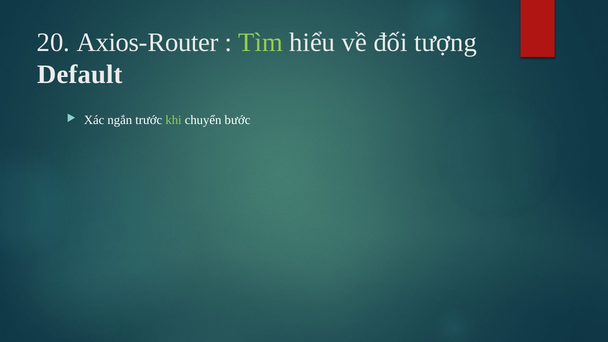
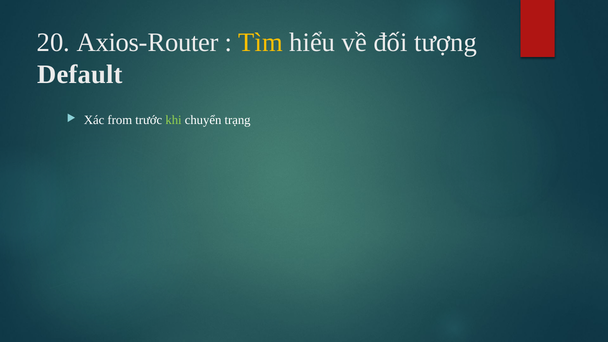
Tìm colour: light green -> yellow
ngắn: ngắn -> from
bước: bước -> trạng
